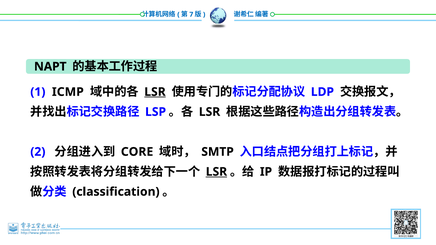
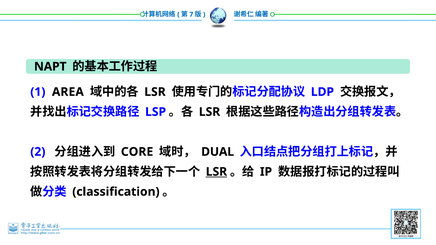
ICMP: ICMP -> AREA
LSR at (155, 92) underline: present -> none
SMTP: SMTP -> DUAL
